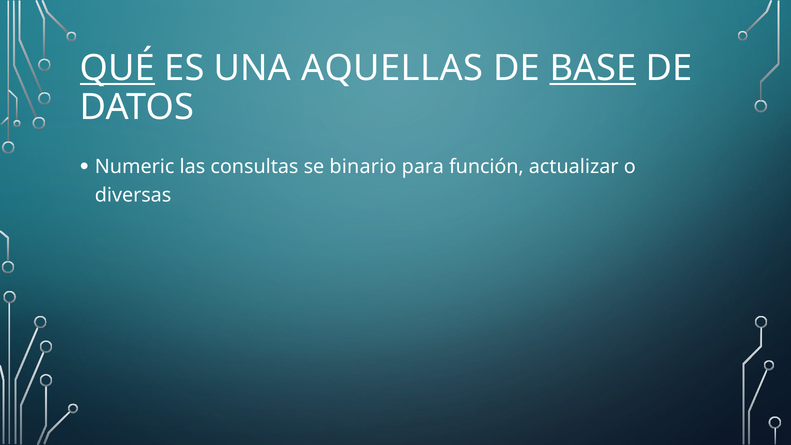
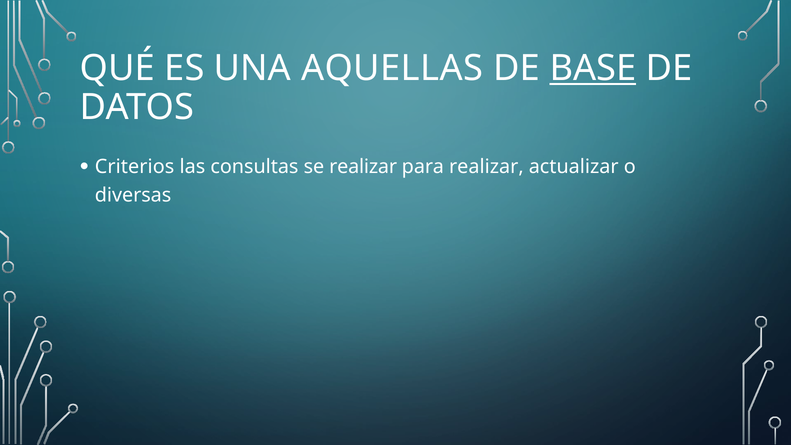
QUÉ underline: present -> none
Numeric: Numeric -> Criterios
se binario: binario -> realizar
para función: función -> realizar
